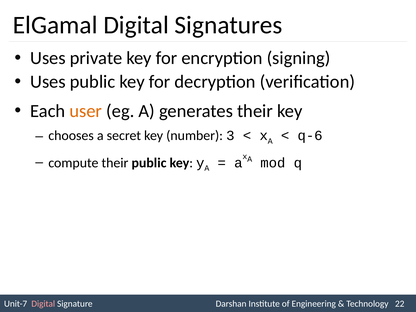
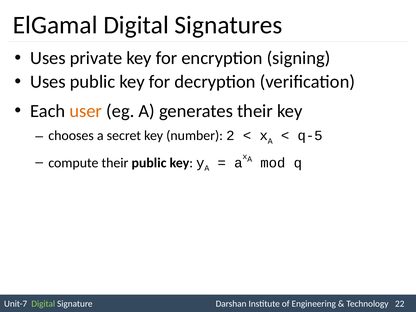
3: 3 -> 2
q-6: q-6 -> q-5
Digital at (43, 304) colour: pink -> light green
